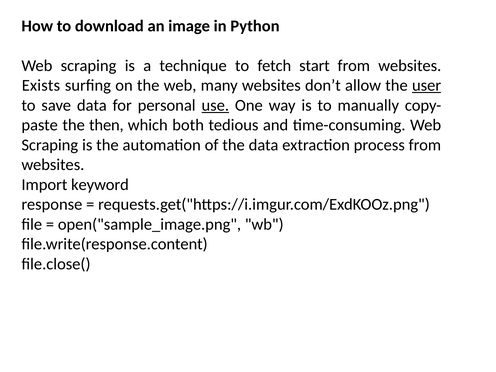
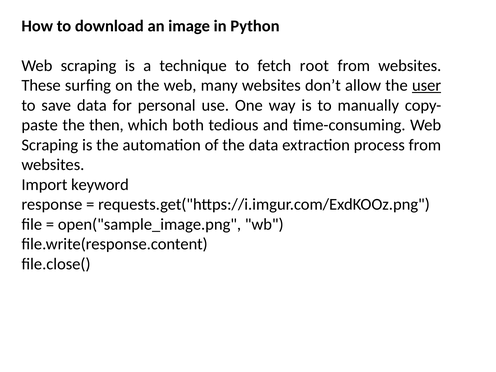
start: start -> root
Exists: Exists -> These
use underline: present -> none
